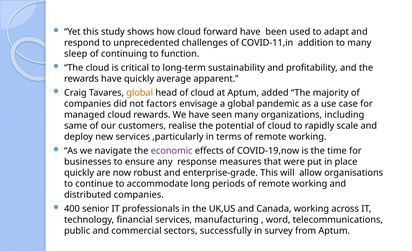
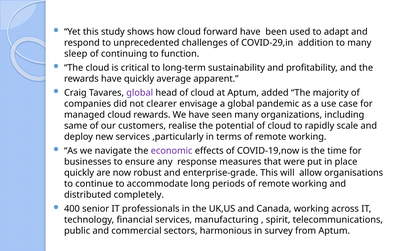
COVID-11,in: COVID-11,in -> COVID-29,in
global at (140, 93) colour: orange -> purple
factors: factors -> clearer
distributed companies: companies -> completely
word: word -> spirit
successfully: successfully -> harmonious
